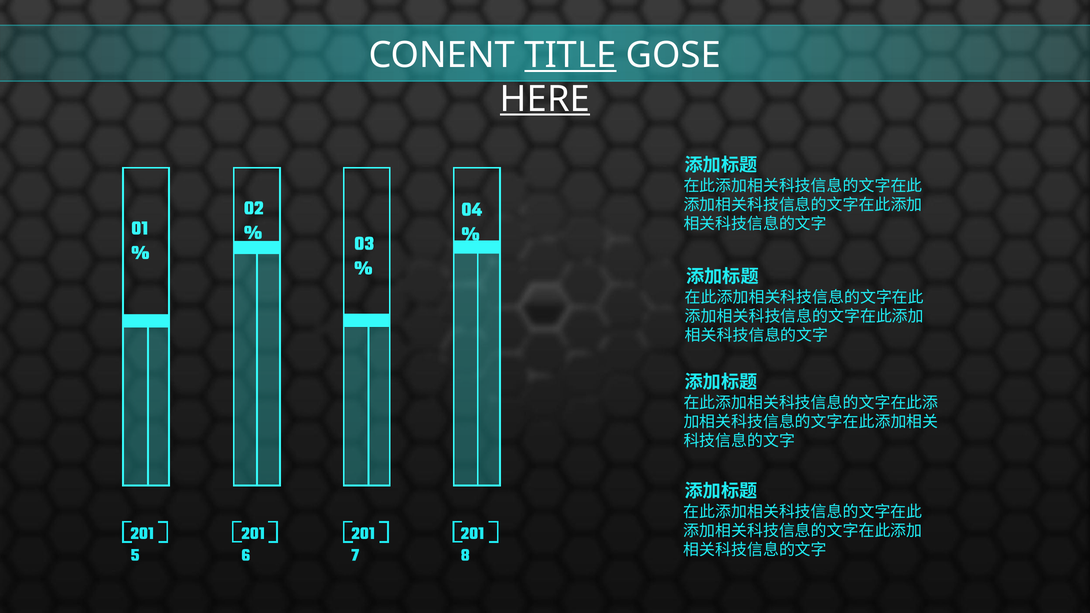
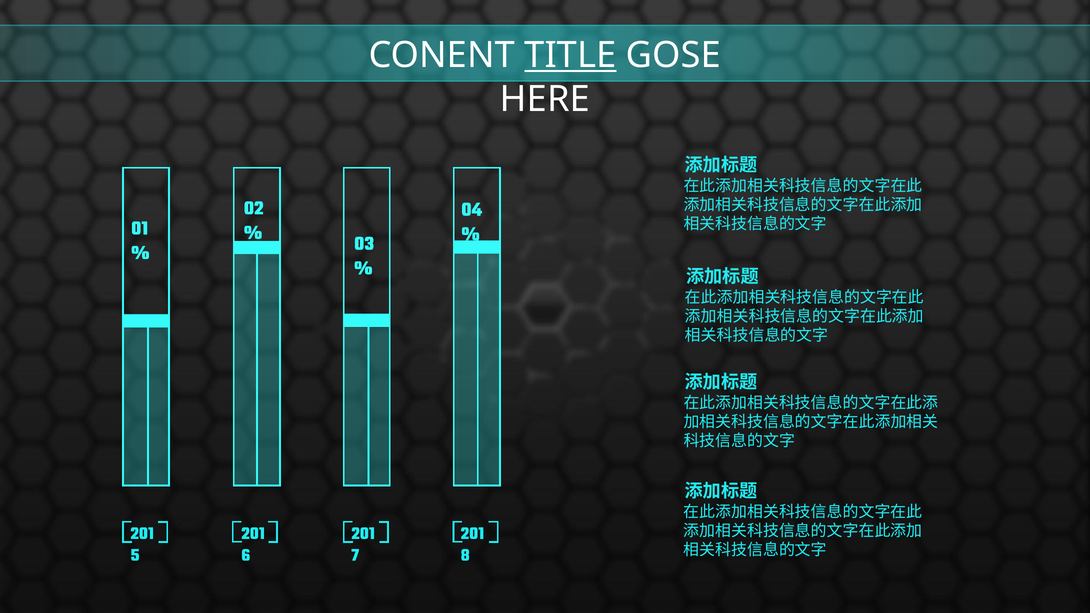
HERE underline: present -> none
